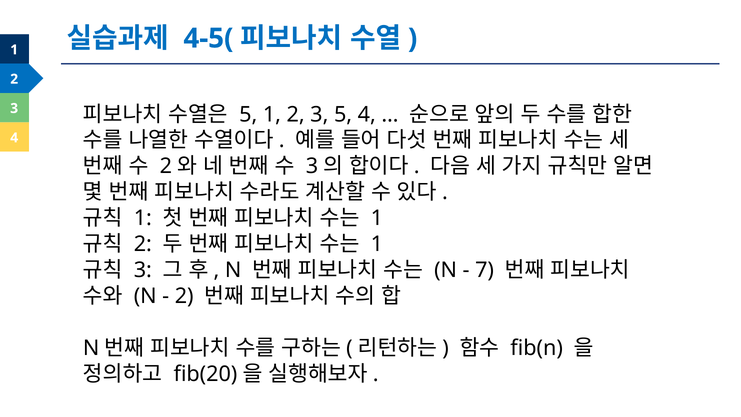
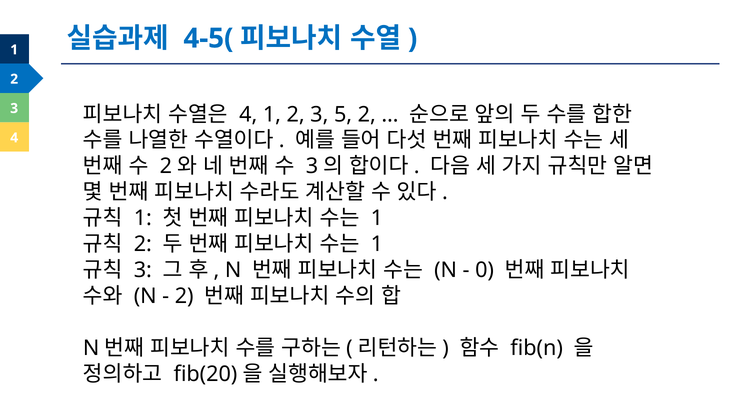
5 at (248, 114): 5 -> 4
5 4: 4 -> 2
7: 7 -> 0
